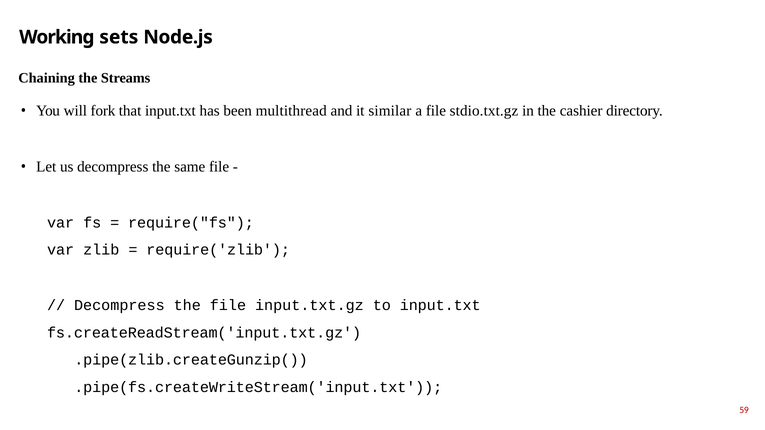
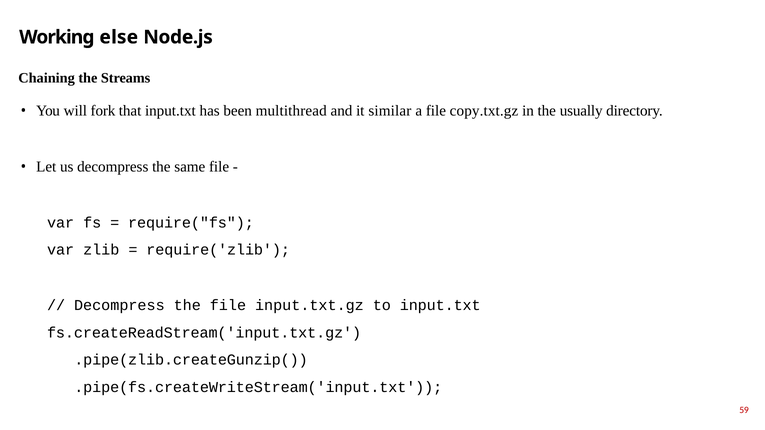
sets: sets -> else
stdio.txt.gz: stdio.txt.gz -> copy.txt.gz
cashier: cashier -> usually
